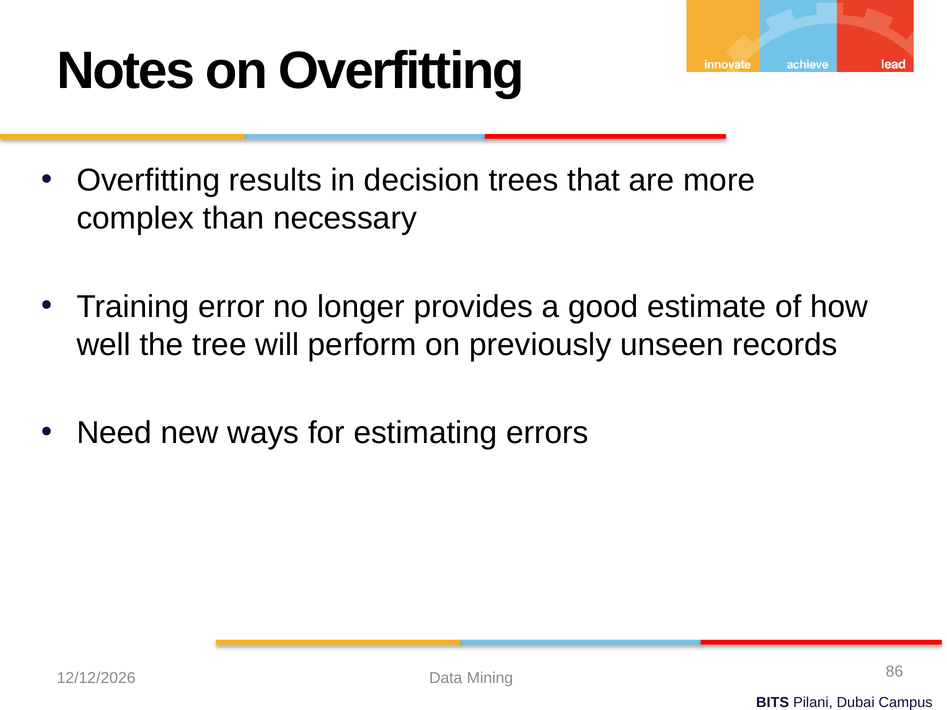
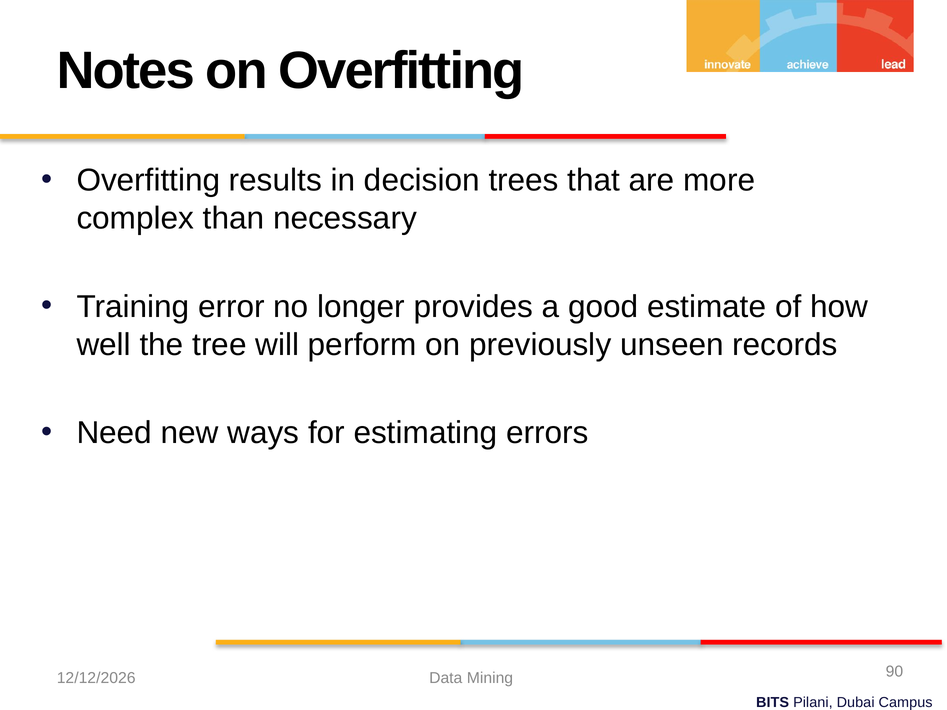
86: 86 -> 90
